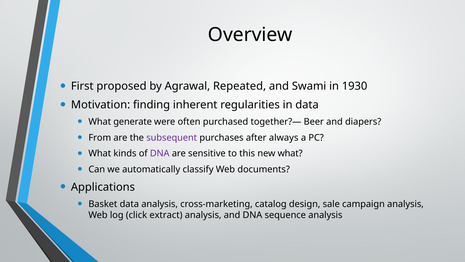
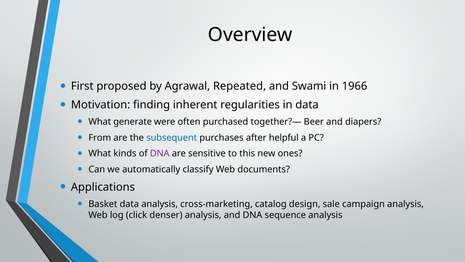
1930: 1930 -> 1966
subsequent colour: purple -> blue
always: always -> helpful
new what: what -> ones
extract: extract -> denser
